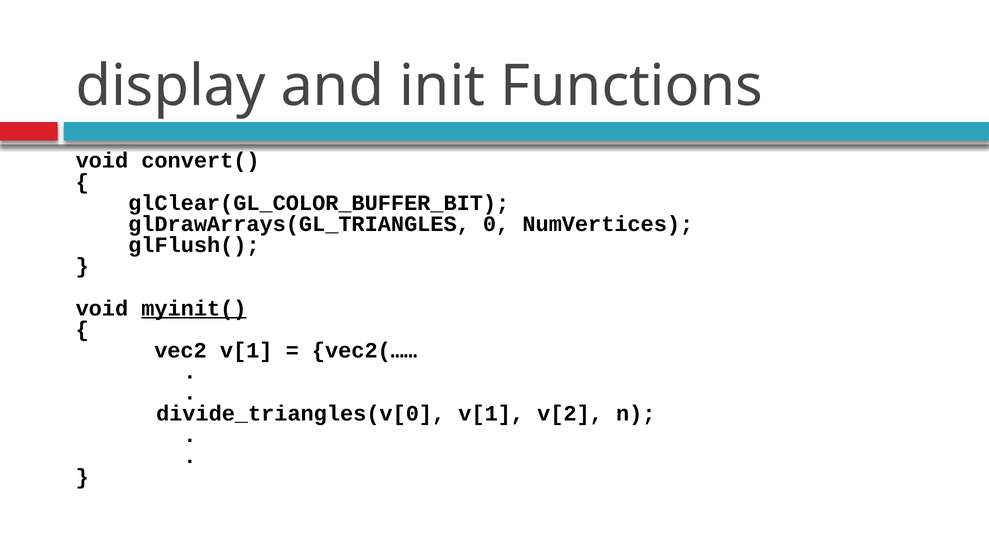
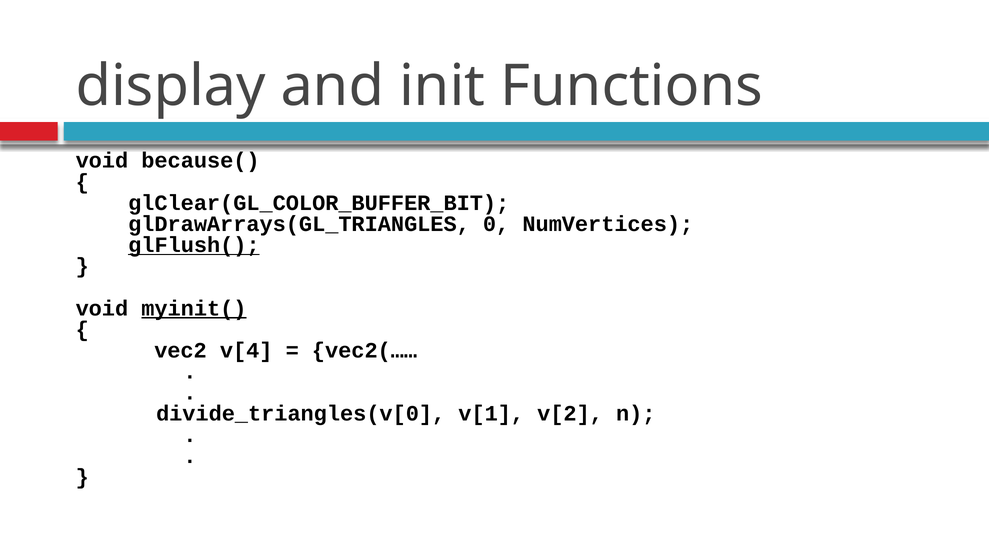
convert(: convert( -> because(
glFlush( underline: none -> present
vec2 v[1: v[1 -> v[4
